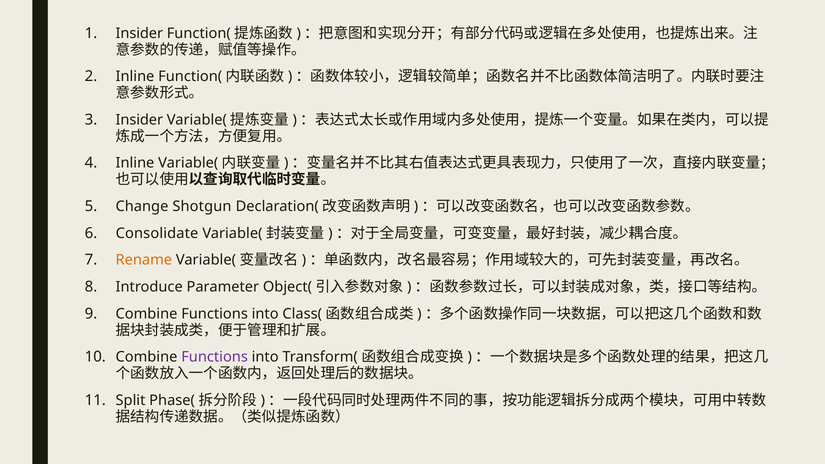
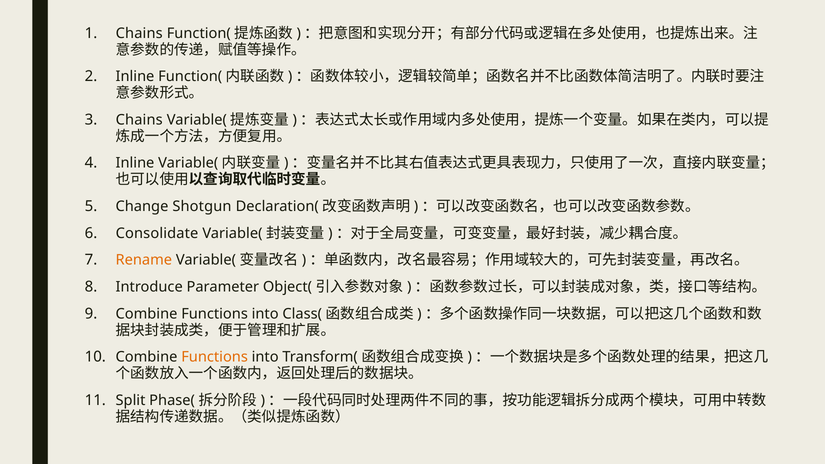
Insider at (139, 33): Insider -> Chains
Insider at (139, 120): Insider -> Chains
Functions at (215, 357) colour: purple -> orange
